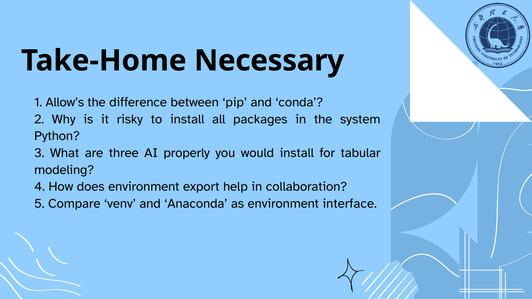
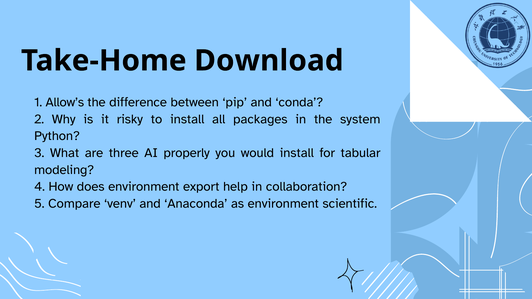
Necessary: Necessary -> Download
interface: interface -> scientific
